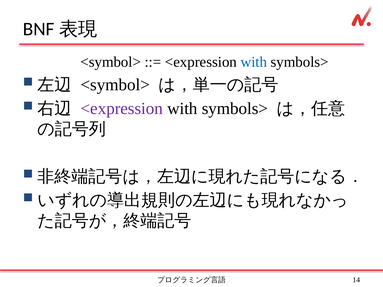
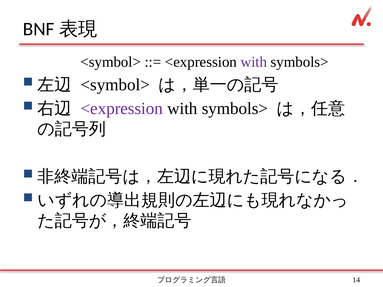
with at (254, 62) colour: blue -> purple
